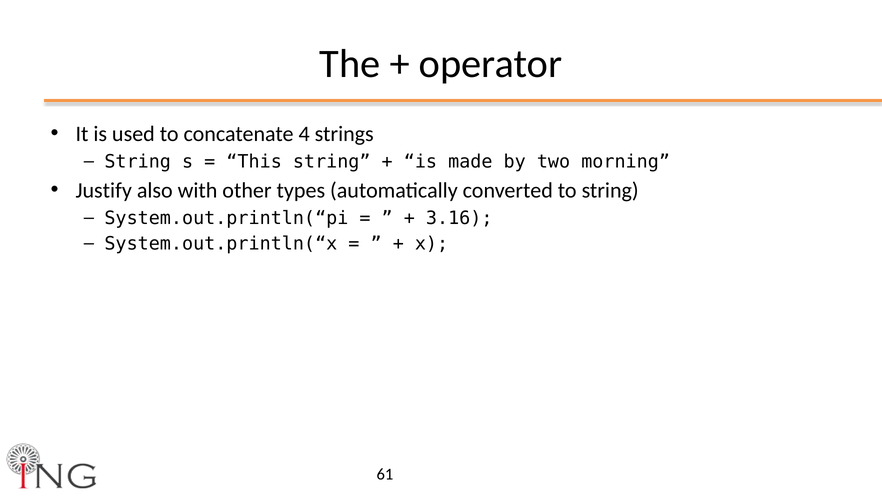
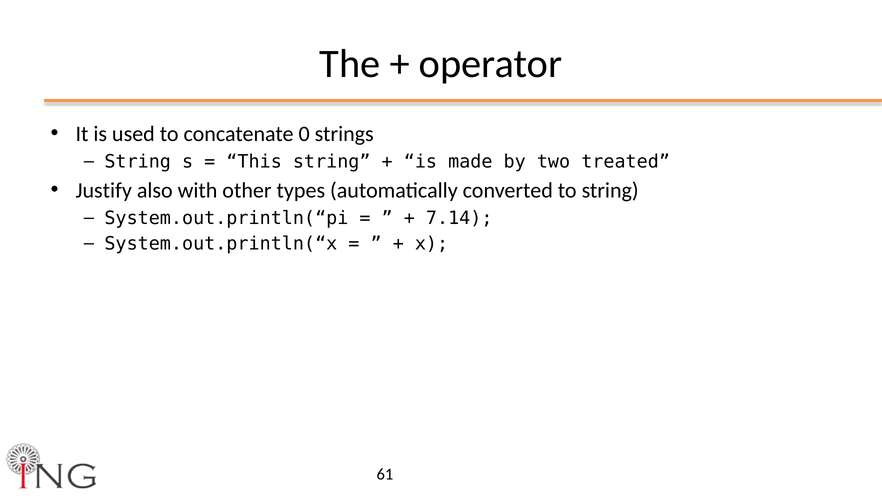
4: 4 -> 0
morning: morning -> treated
3.16: 3.16 -> 7.14
